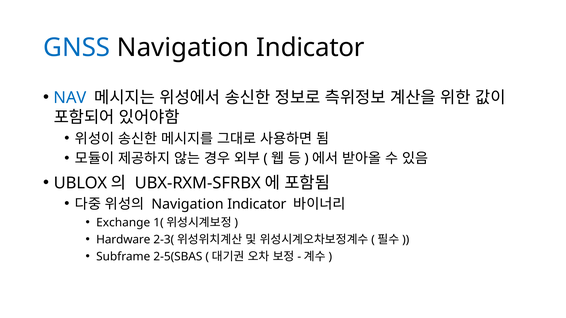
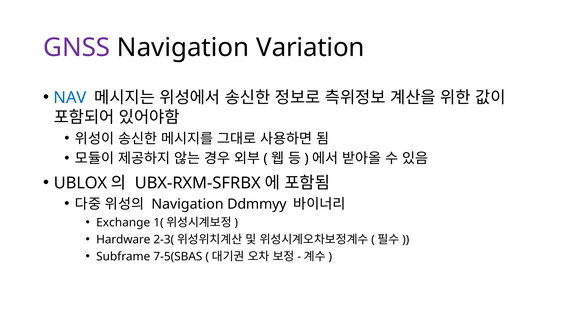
GNSS colour: blue -> purple
Indicator at (310, 48): Indicator -> Variation
Indicator at (257, 204): Indicator -> Ddmmyy
2-5(SBAS: 2-5(SBAS -> 7-5(SBAS
